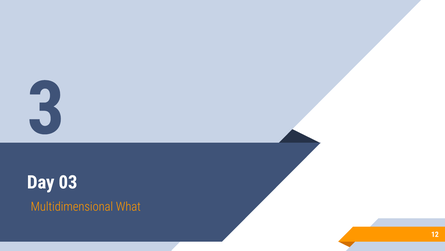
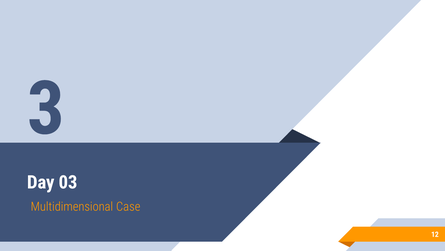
What: What -> Case
